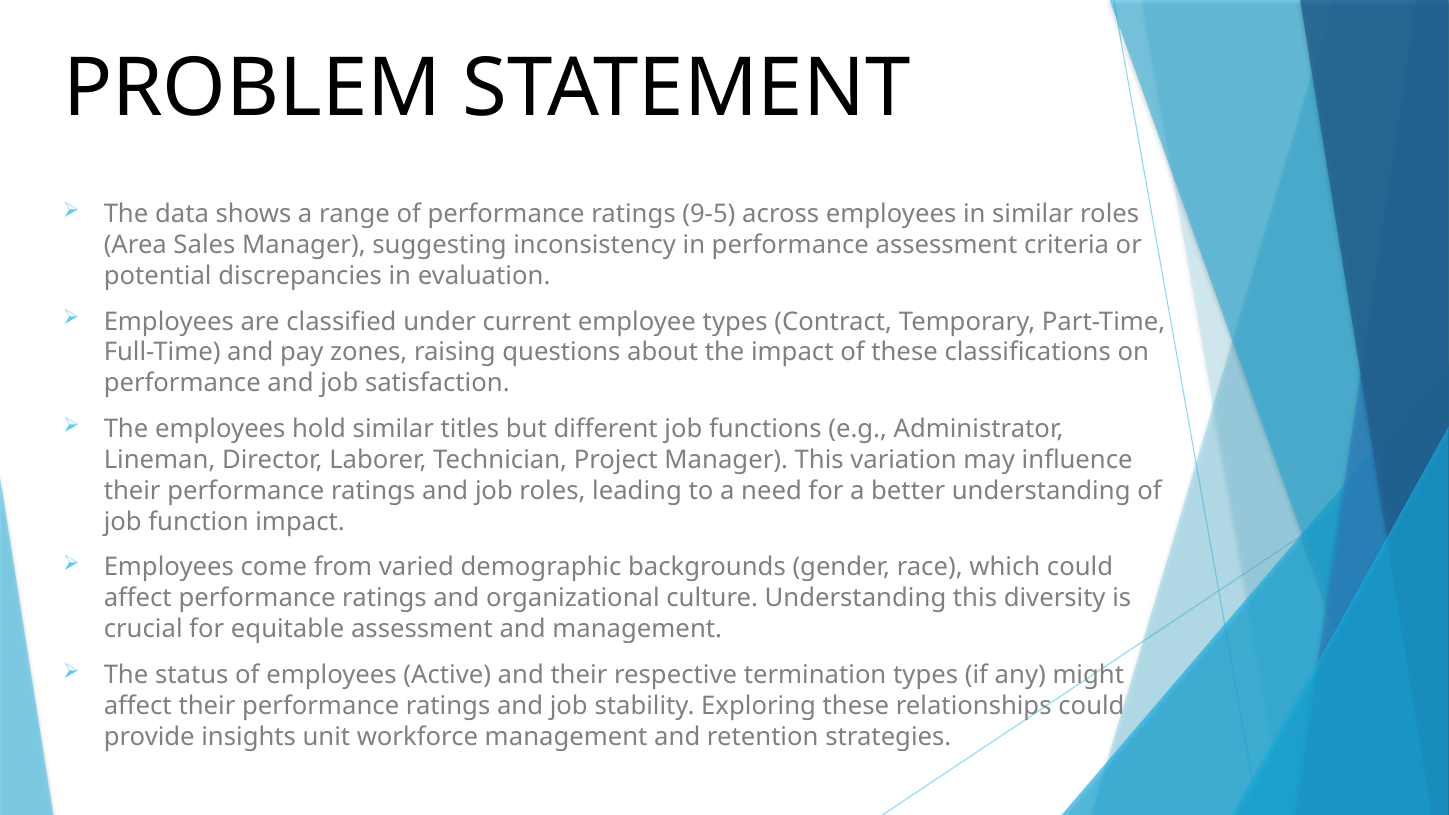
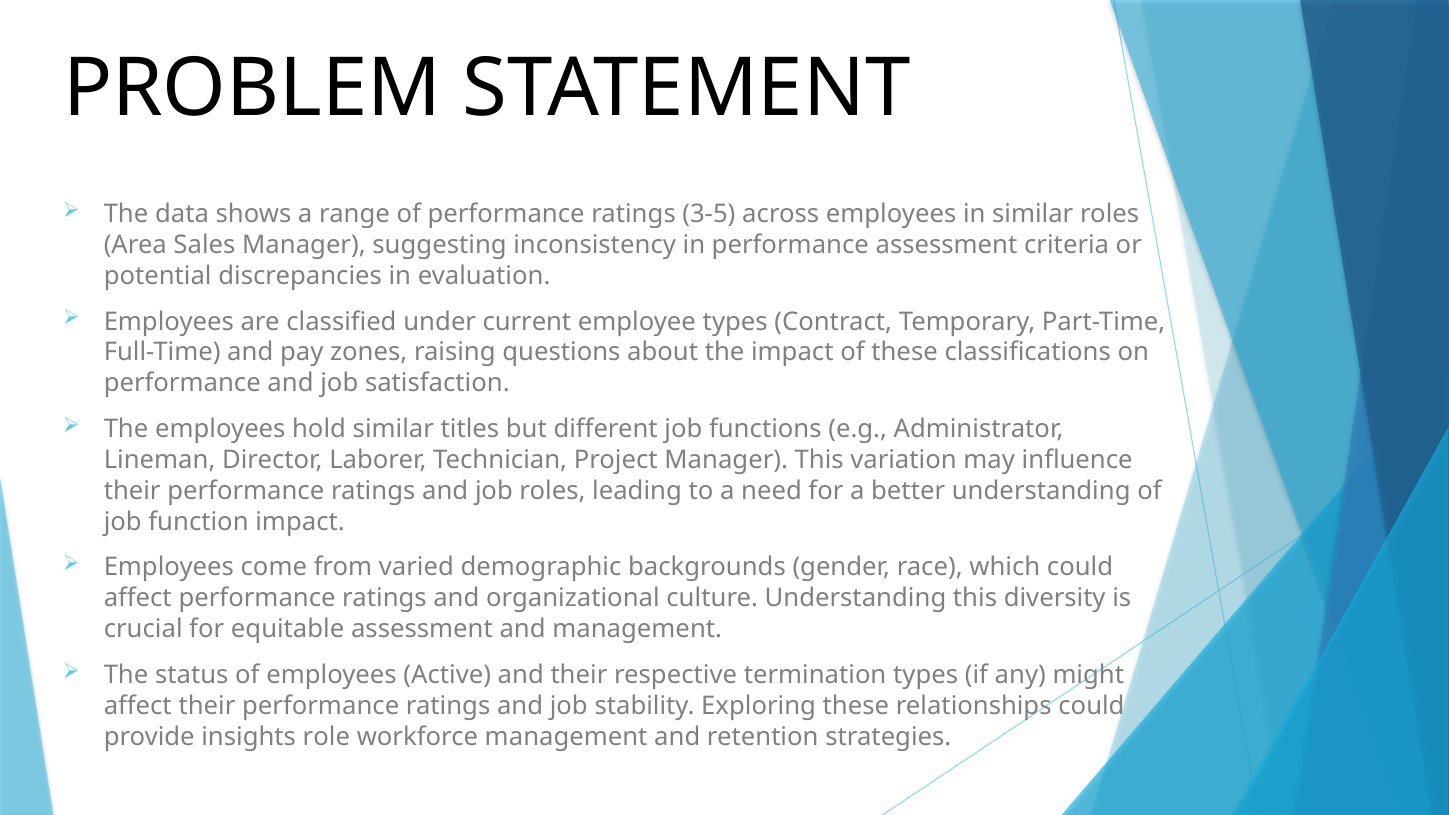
9-5: 9-5 -> 3-5
unit: unit -> role
